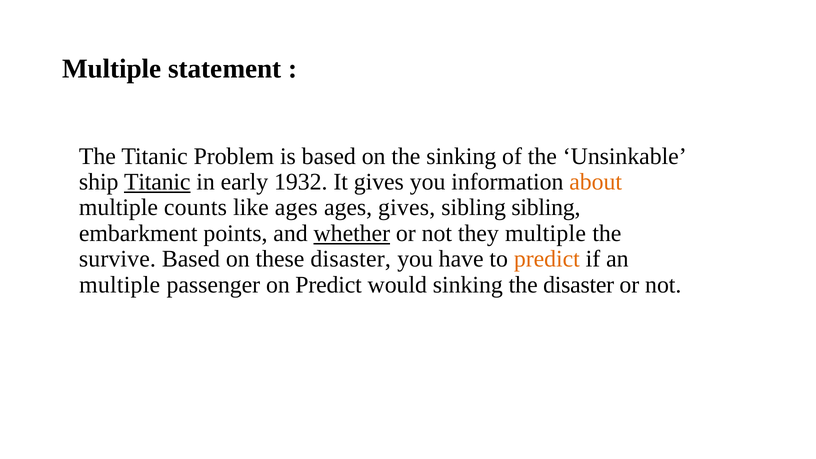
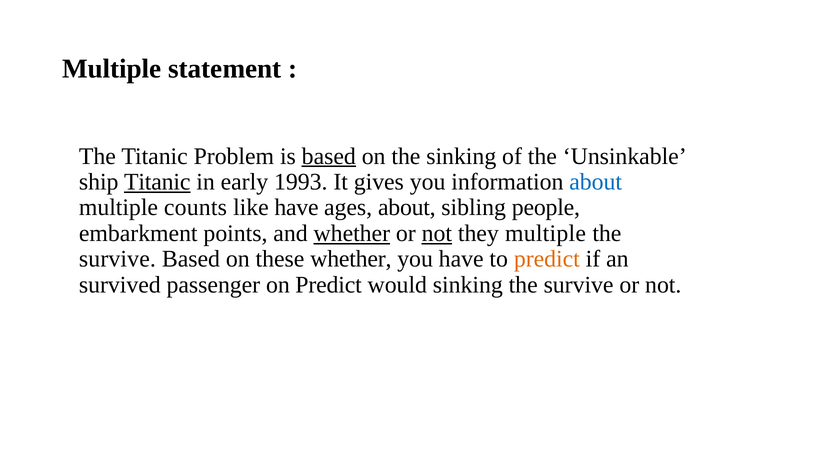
based at (329, 156) underline: none -> present
1932: 1932 -> 1993
about at (596, 182) colour: orange -> blue
like ages: ages -> have
ages gives: gives -> about
sibling sibling: sibling -> people
not at (437, 233) underline: none -> present
these disaster: disaster -> whether
multiple at (120, 285): multiple -> survived
disaster at (579, 285): disaster -> survive
